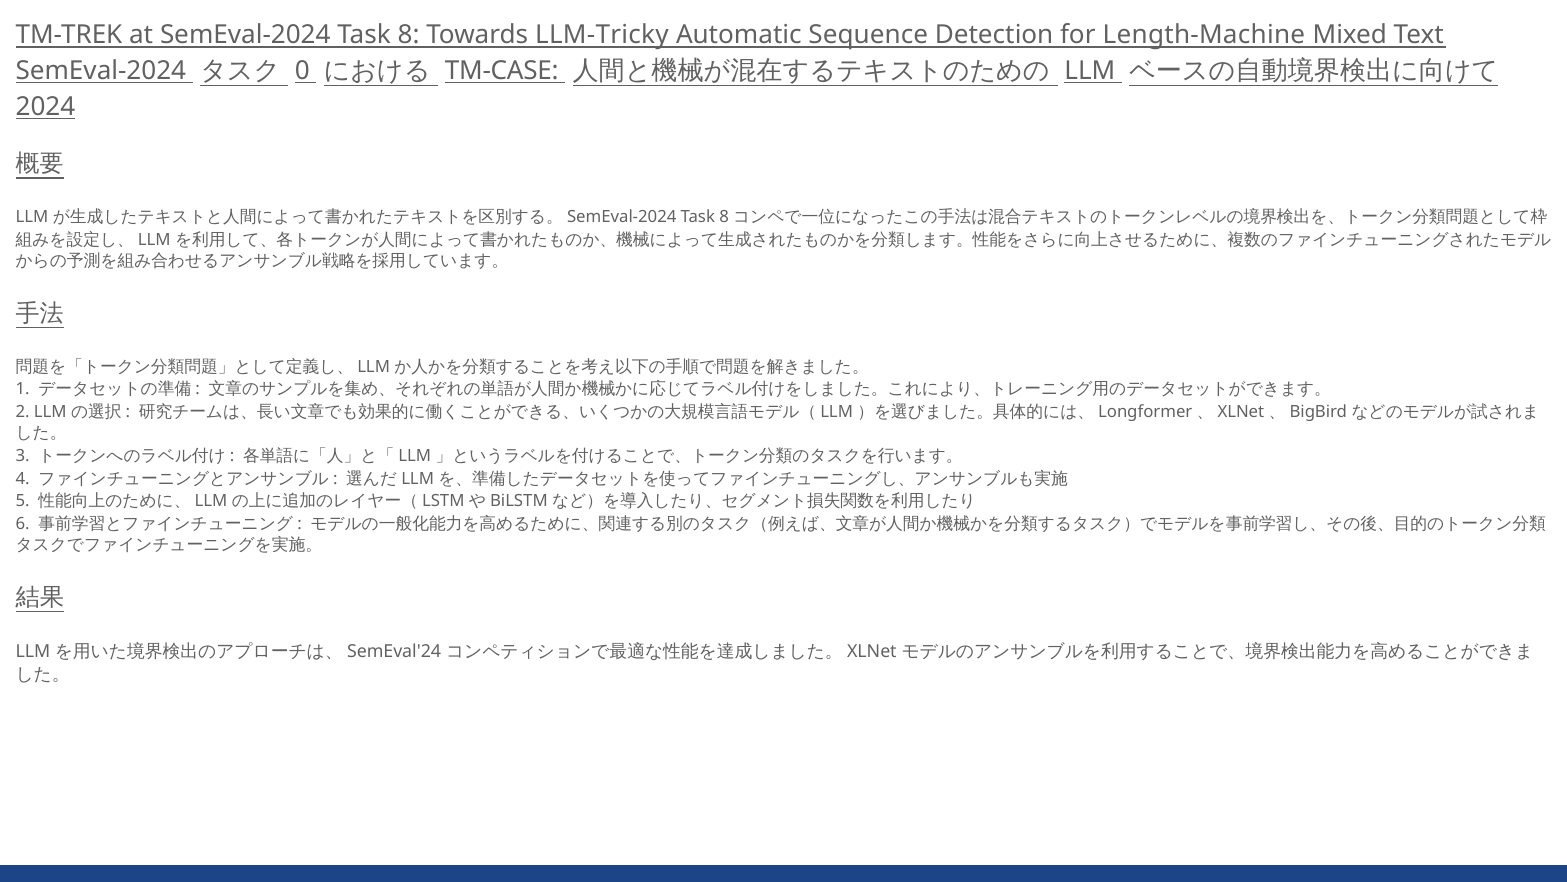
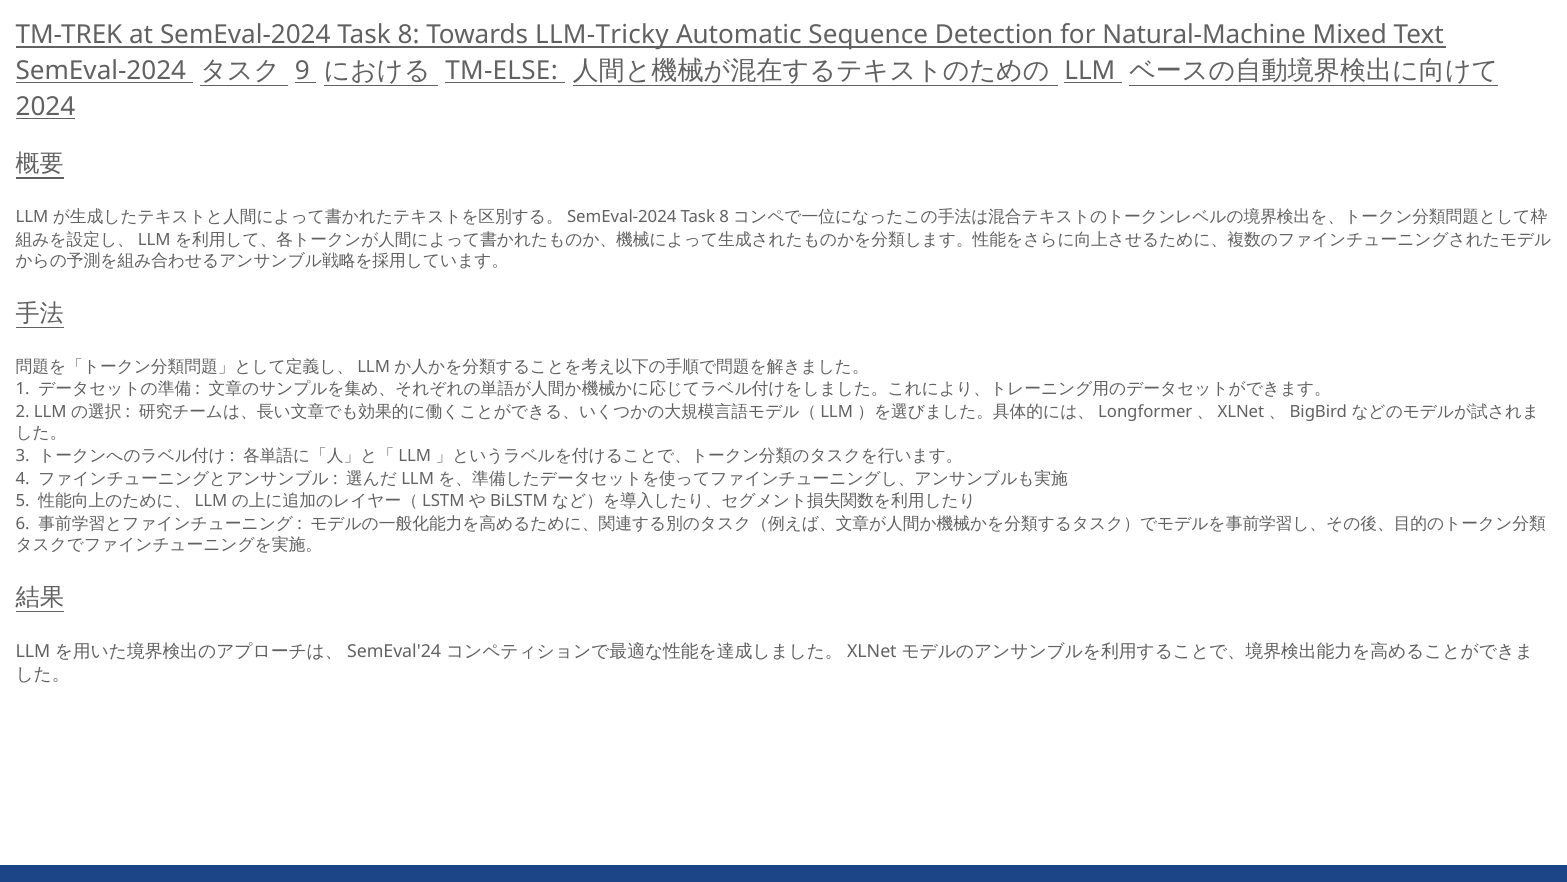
Length-Machine: Length-Machine -> Natural-Machine
0: 0 -> 9
TM-CASE: TM-CASE -> TM-ELSE
